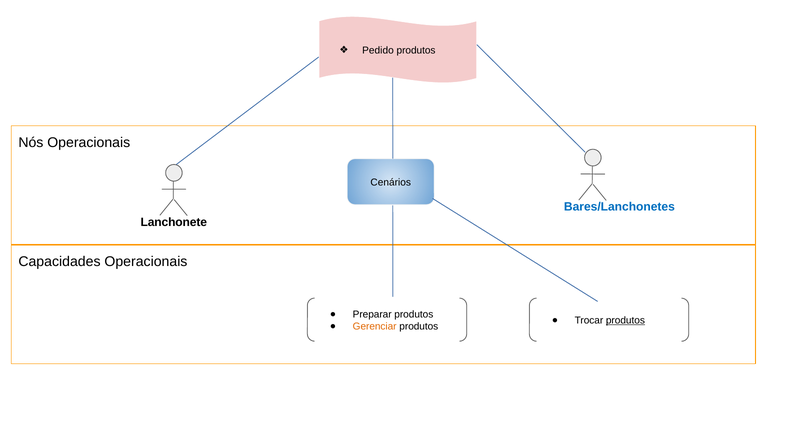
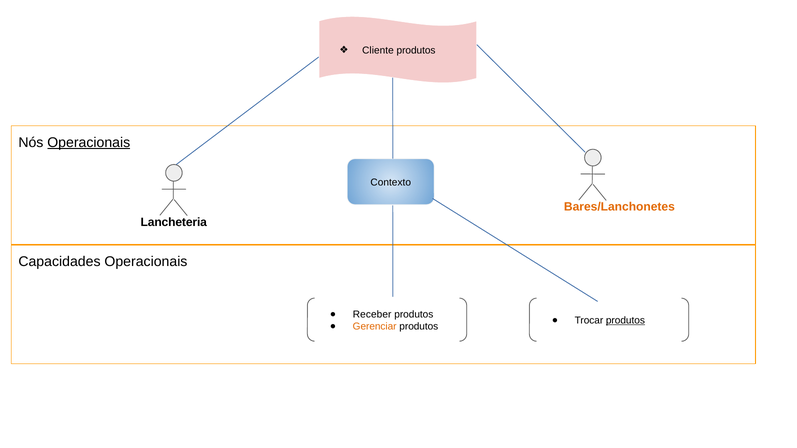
Pedido: Pedido -> Cliente
Operacionais at (89, 143) underline: none -> present
Cenários: Cenários -> Contexto
Bares/Lanchonetes colour: blue -> orange
Lanchonete: Lanchonete -> Lancheteria
Preparar: Preparar -> Receber
